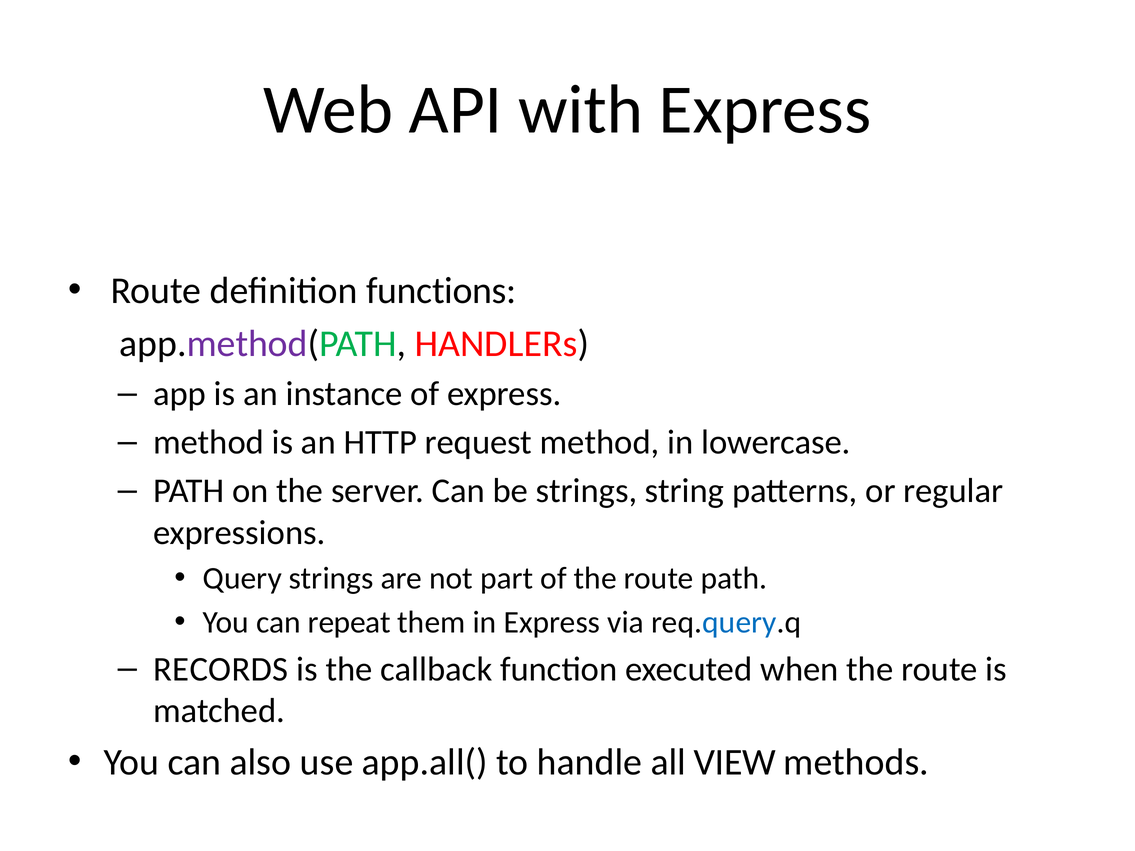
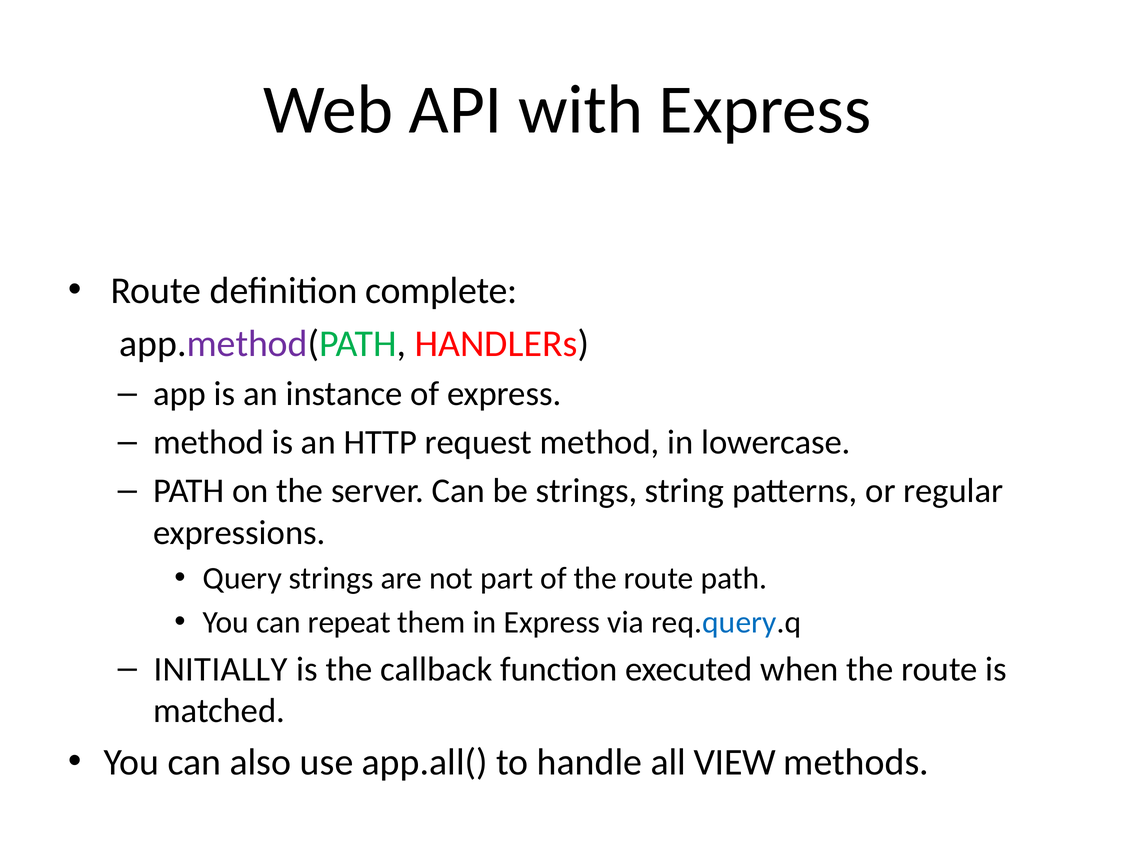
functions: functions -> complete
RECORDS: RECORDS -> INITIALLY
